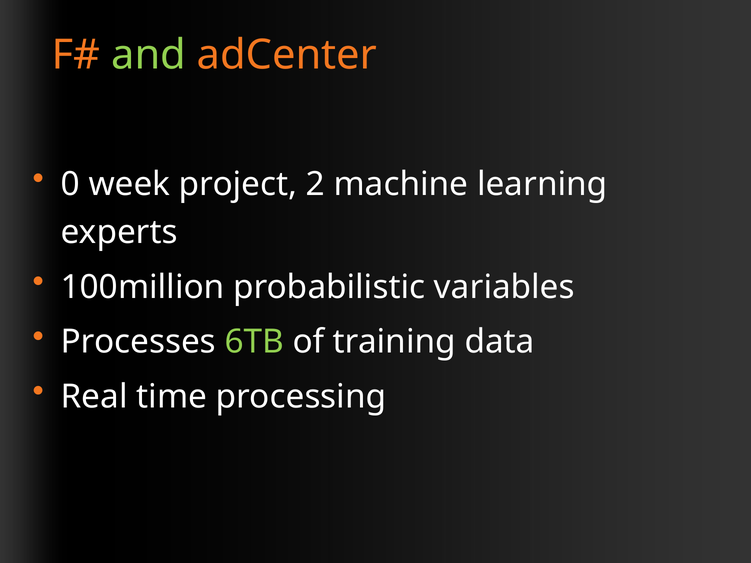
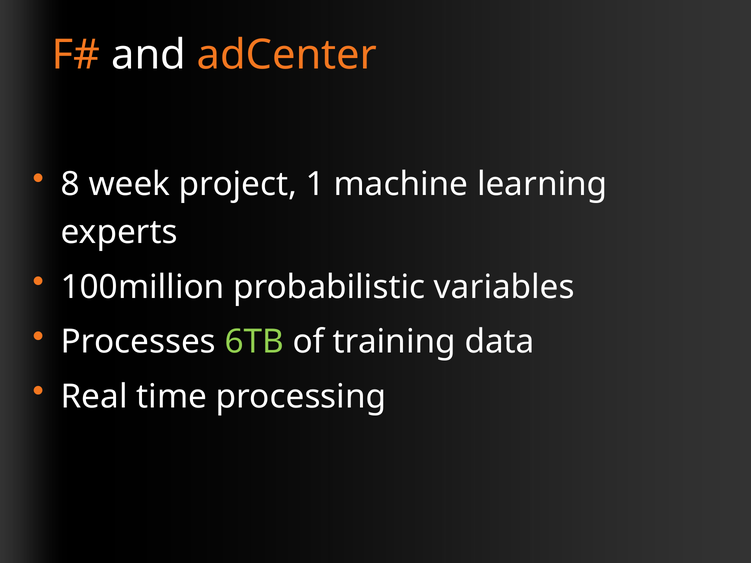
and colour: light green -> white
0: 0 -> 8
2: 2 -> 1
